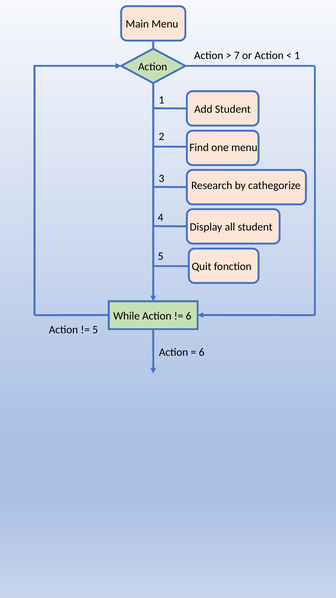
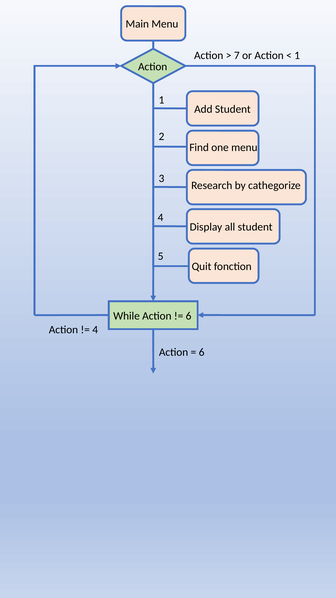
5 at (95, 329): 5 -> 4
